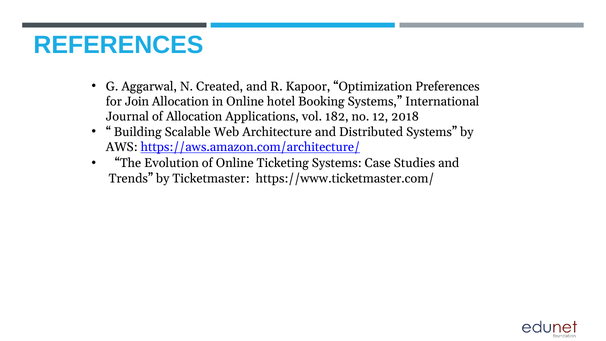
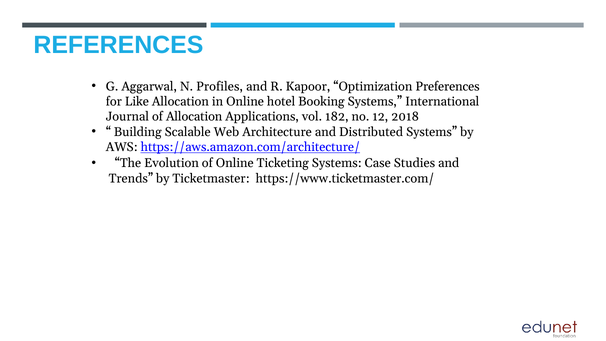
Created: Created -> Profiles
Join: Join -> Like
